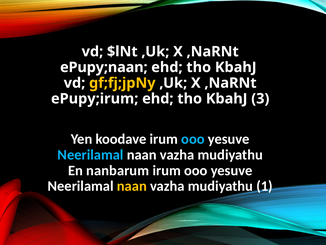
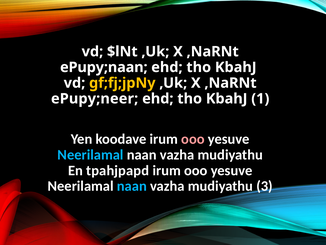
ePupy;irum: ePupy;irum -> ePupy;neer
3: 3 -> 1
ooo at (193, 139) colour: light blue -> pink
nanbarum: nanbarum -> tpahjpapd
naan at (132, 186) colour: yellow -> light blue
1: 1 -> 3
